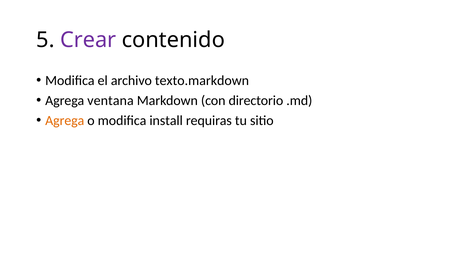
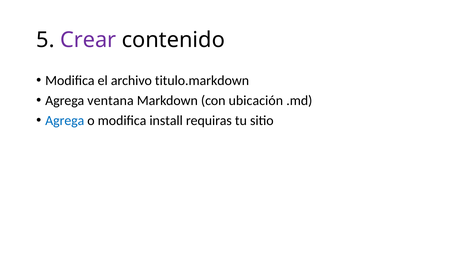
texto.markdown: texto.markdown -> titulo.markdown
directorio: directorio -> ubicación
Agrega at (65, 120) colour: orange -> blue
